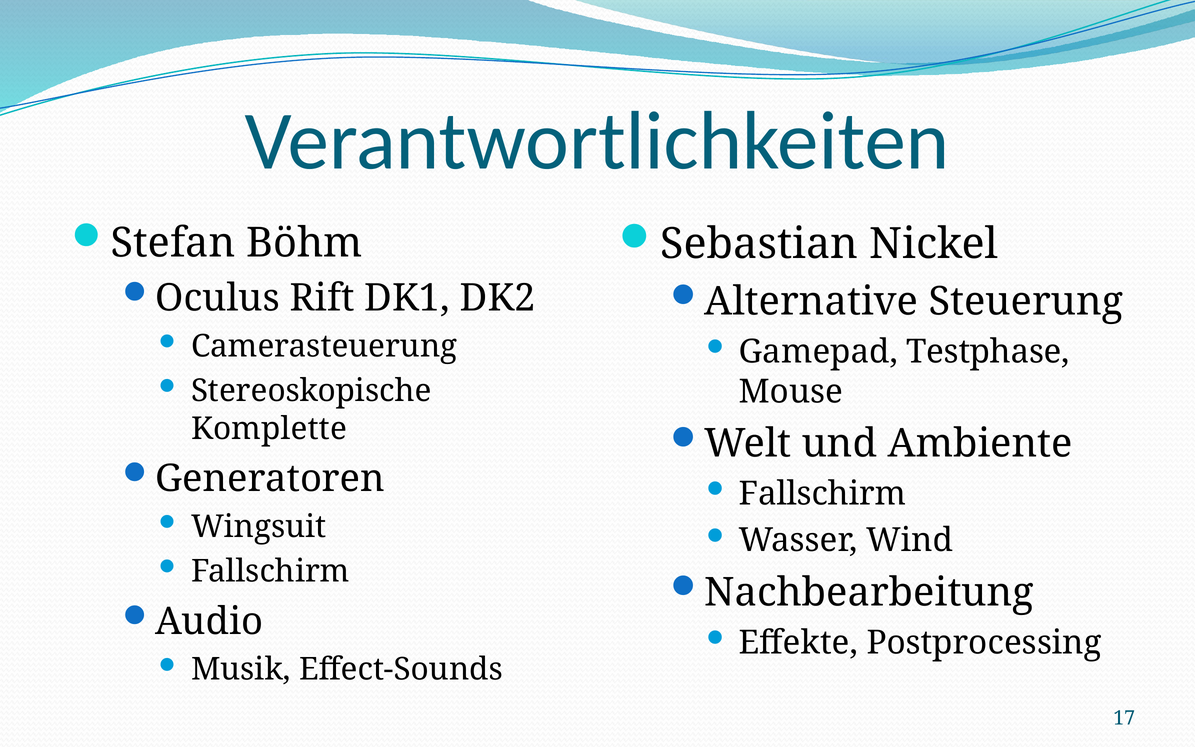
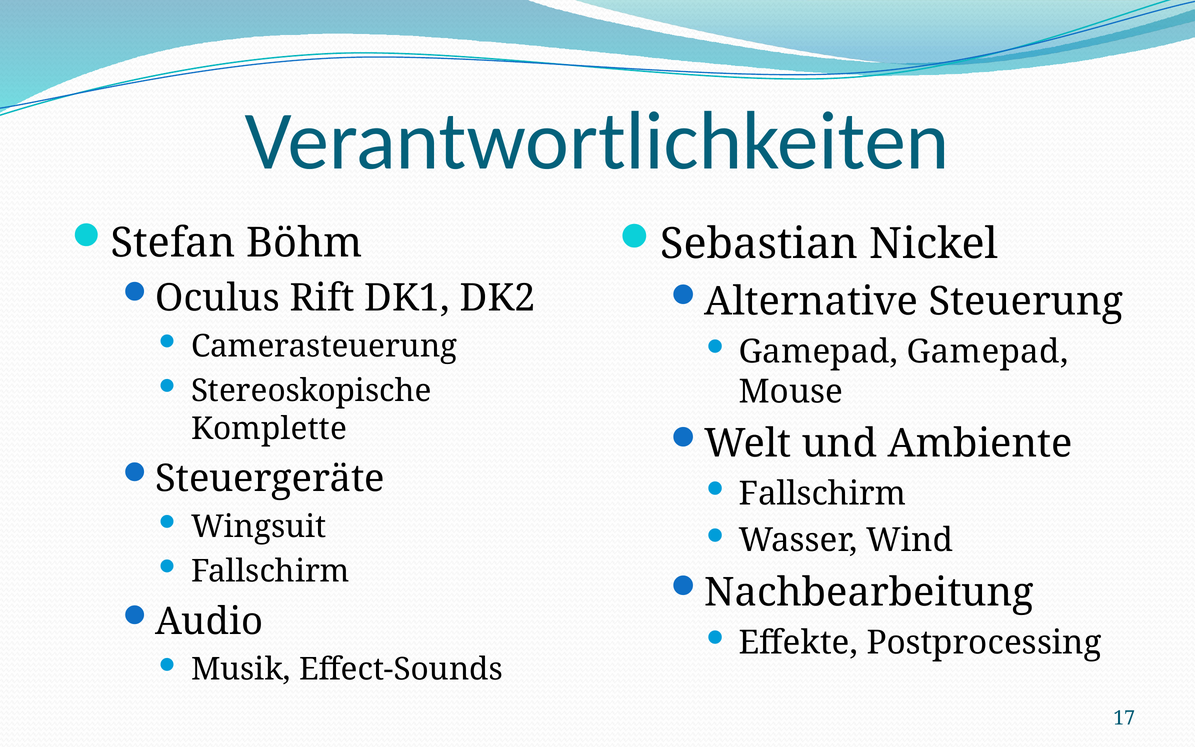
Gamepad Testphase: Testphase -> Gamepad
Generatoren: Generatoren -> Steuergeräte
